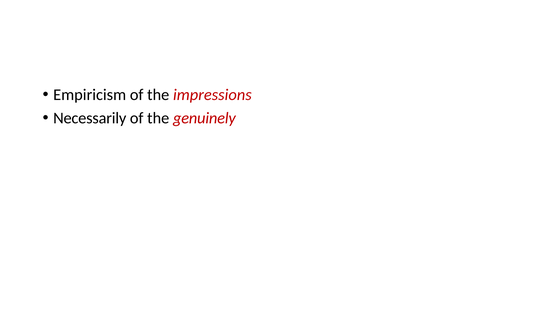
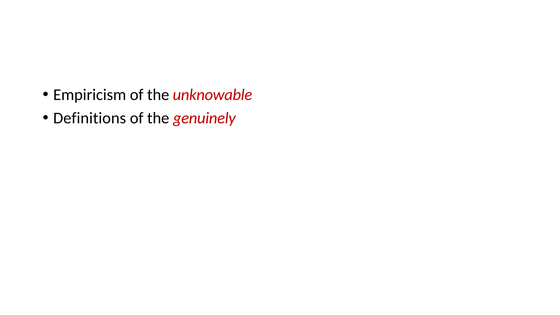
impressions: impressions -> unknowable
Necessarily: Necessarily -> Definitions
